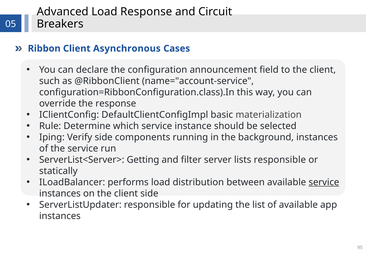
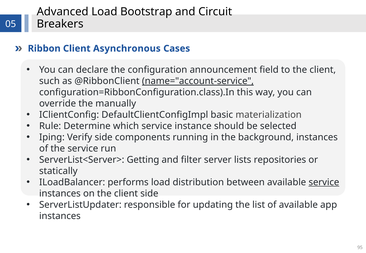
Load Response: Response -> Bootstrap
name="account-service underline: none -> present
the response: response -> manually
lists responsible: responsible -> repositories
